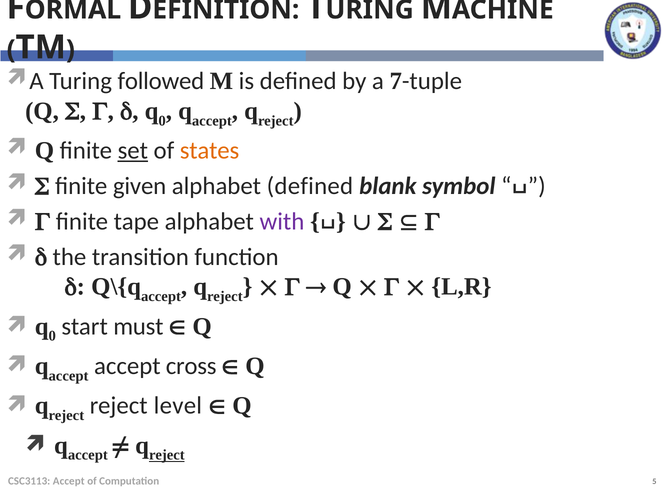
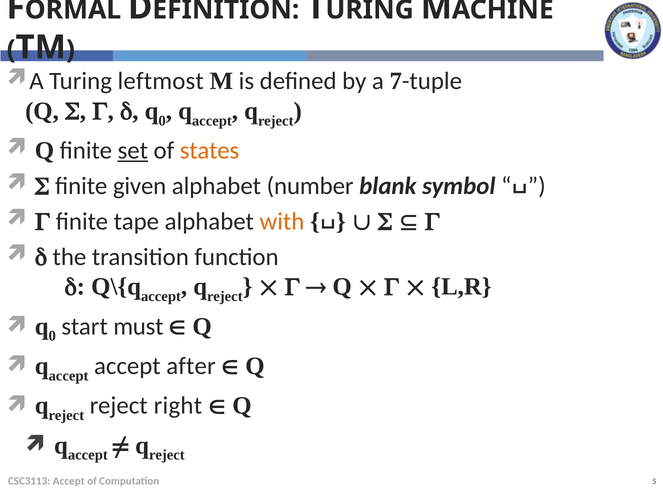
followed: followed -> leftmost
alphabet defined: defined -> number
with colour: purple -> orange
cross: cross -> after
level: level -> right
reject at (167, 455) underline: present -> none
